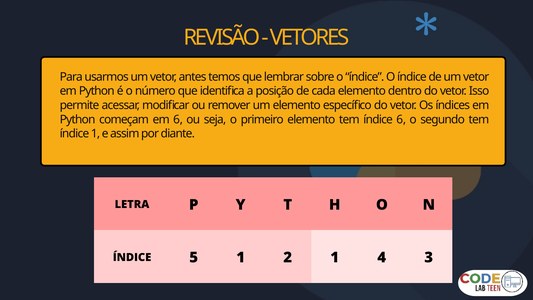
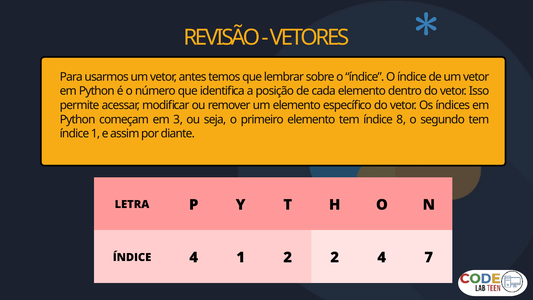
em 6: 6 -> 3
índice 6: 6 -> 8
ÍNDICE 5: 5 -> 4
2 1: 1 -> 2
3: 3 -> 7
